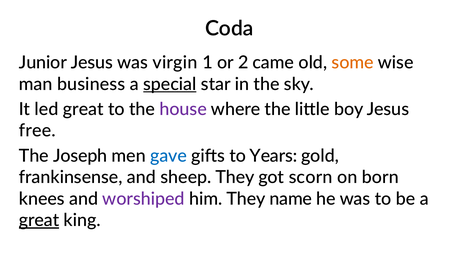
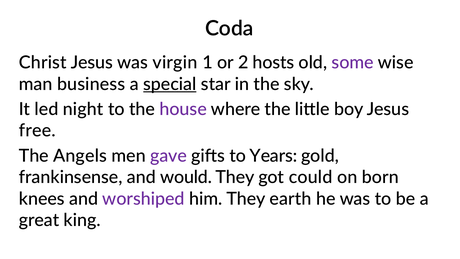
Junior: Junior -> Christ
came: came -> hosts
some colour: orange -> purple
led great: great -> night
Joseph: Joseph -> Angels
gave colour: blue -> purple
sheep: sheep -> would
scorn: scorn -> could
name: name -> earth
great at (39, 220) underline: present -> none
